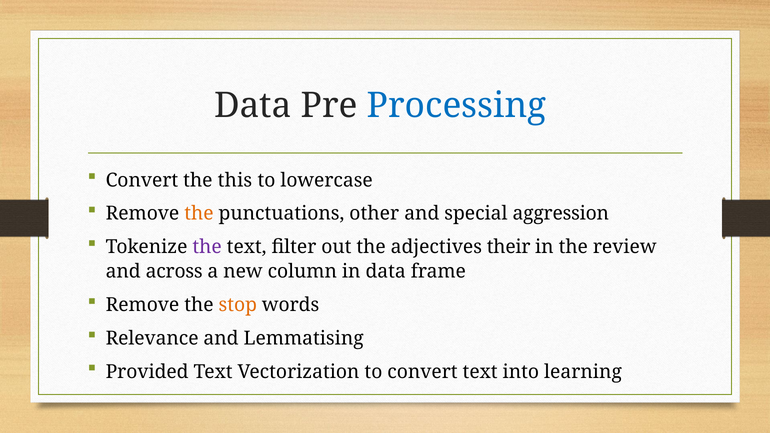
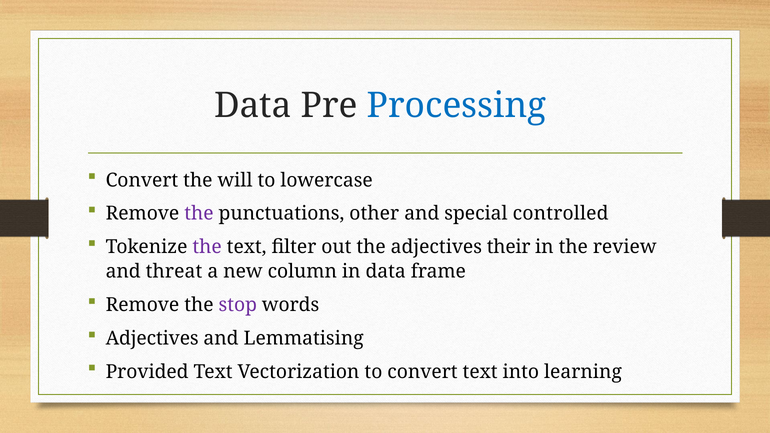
this: this -> will
the at (199, 214) colour: orange -> purple
aggression: aggression -> controlled
across: across -> threat
stop colour: orange -> purple
Relevance at (152, 338): Relevance -> Adjectives
